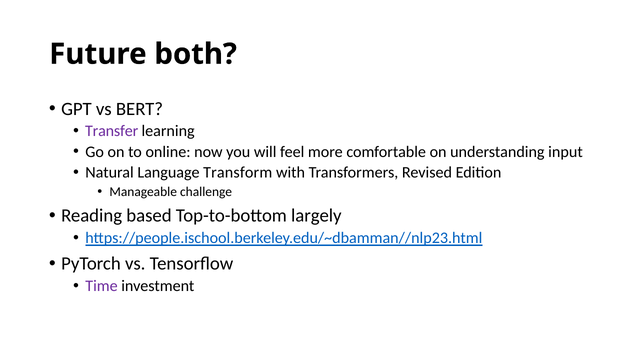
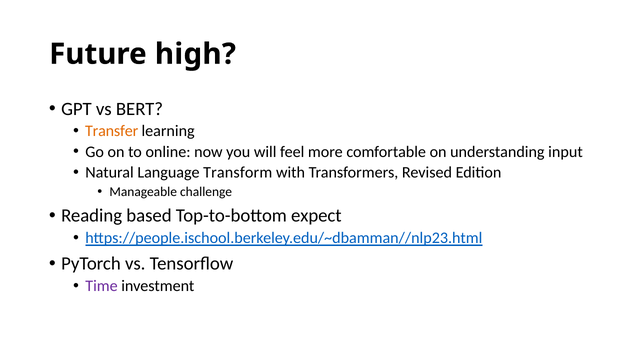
both: both -> high
Transfer colour: purple -> orange
largely: largely -> expect
